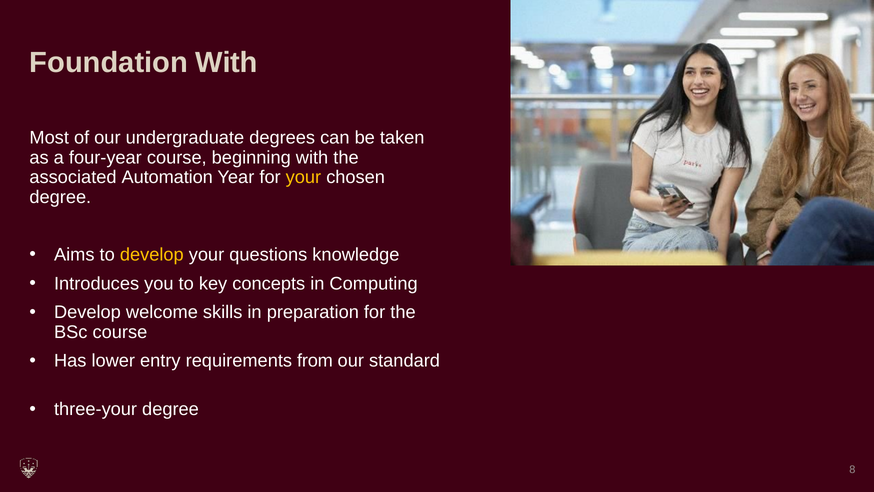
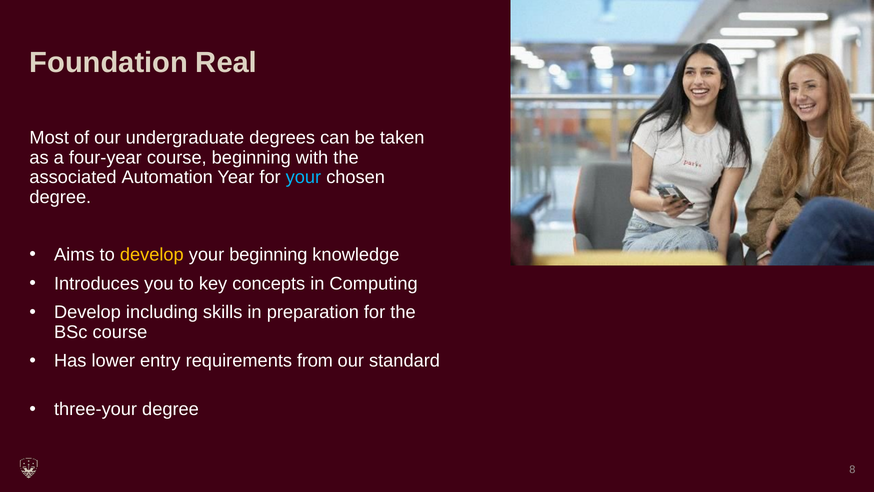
Foundation With: With -> Real
your at (303, 177) colour: yellow -> light blue
your questions: questions -> beginning
welcome: welcome -> including
